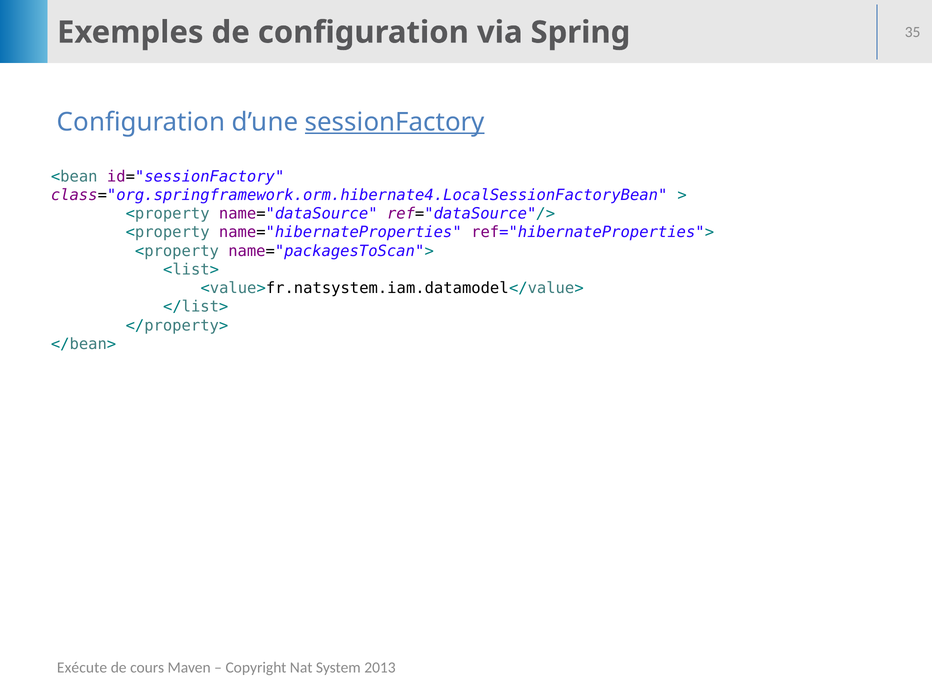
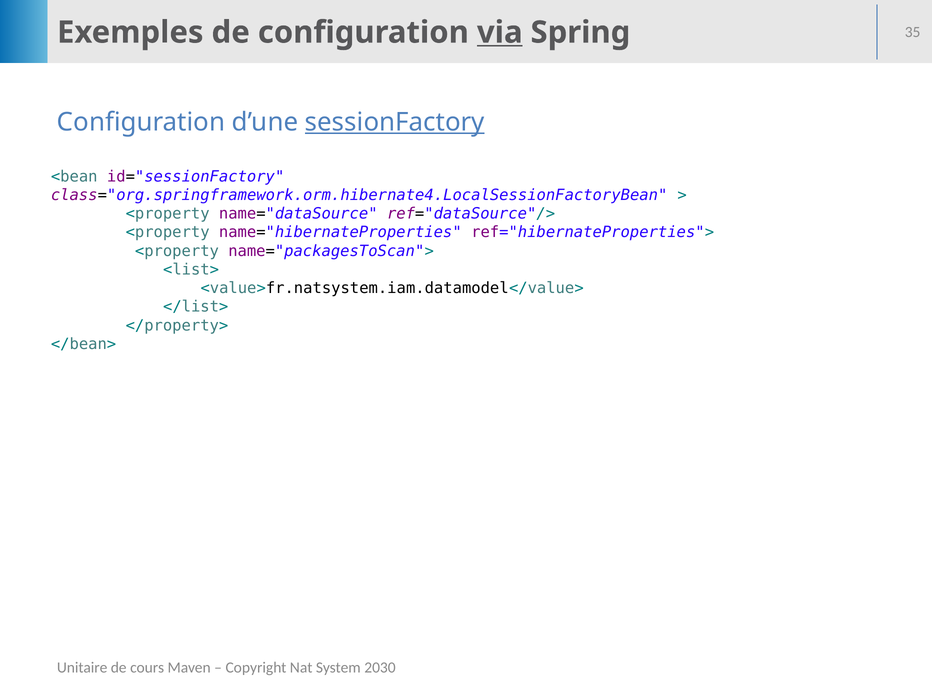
via underline: none -> present
Exécute: Exécute -> Unitaire
2013: 2013 -> 2030
